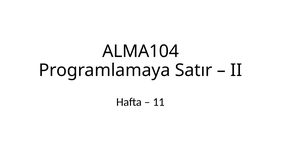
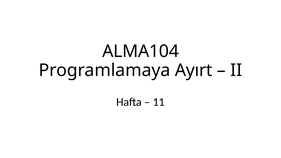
Satır: Satır -> Ayırt
